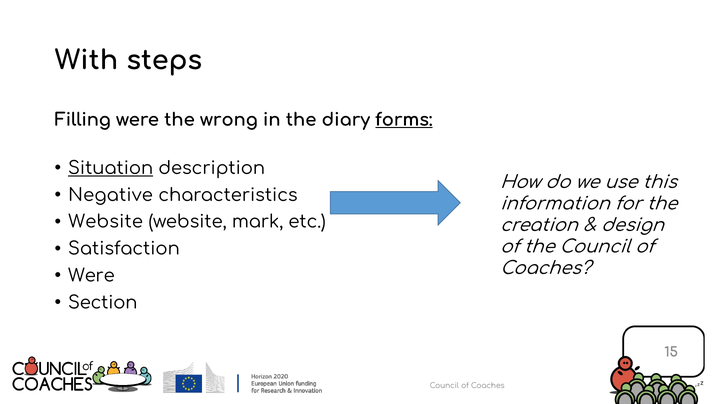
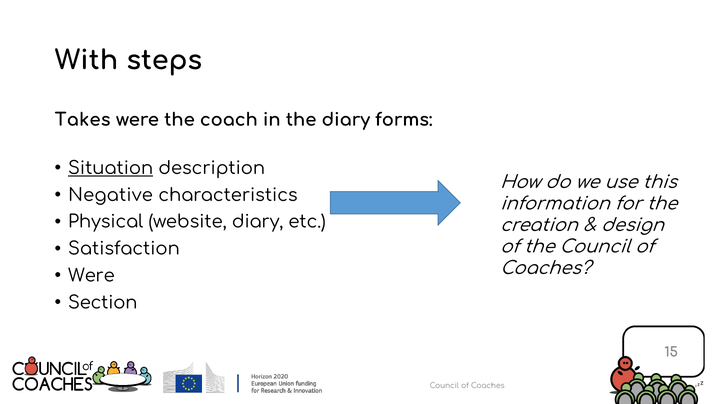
Filling: Filling -> Takes
wrong: wrong -> coach
forms underline: present -> none
Website at (106, 222): Website -> Physical
website mark: mark -> diary
